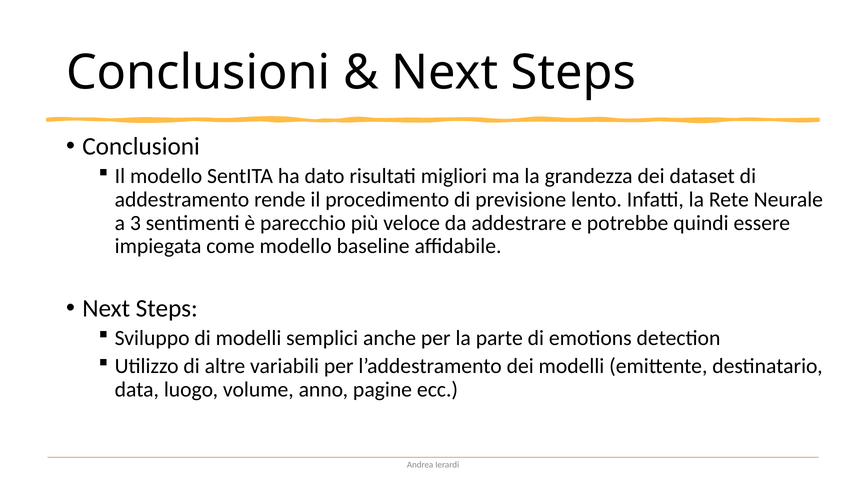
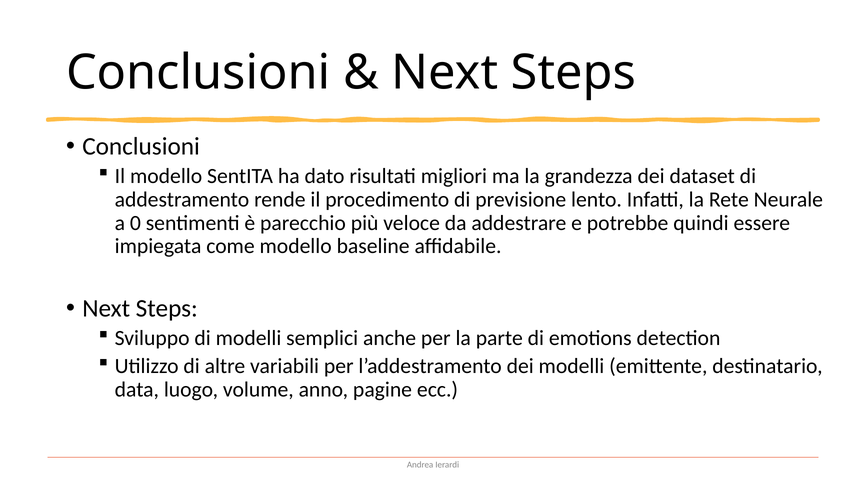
3: 3 -> 0
